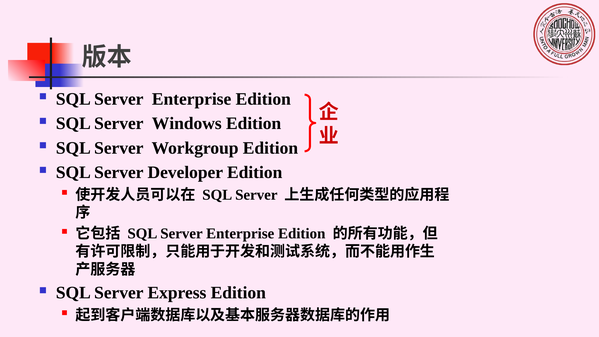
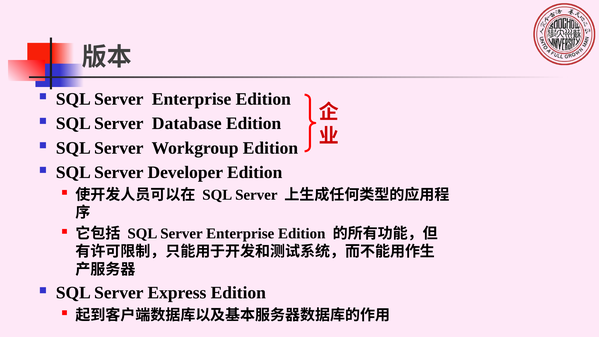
Windows: Windows -> Database
